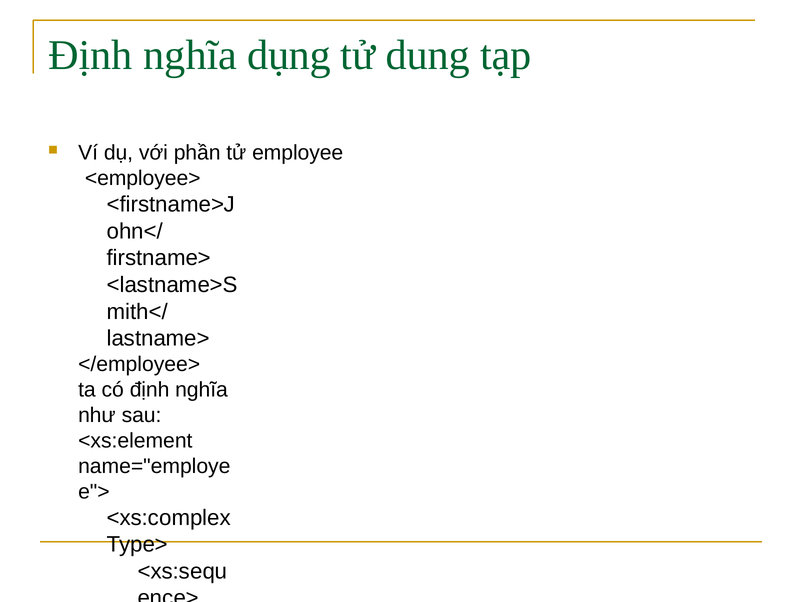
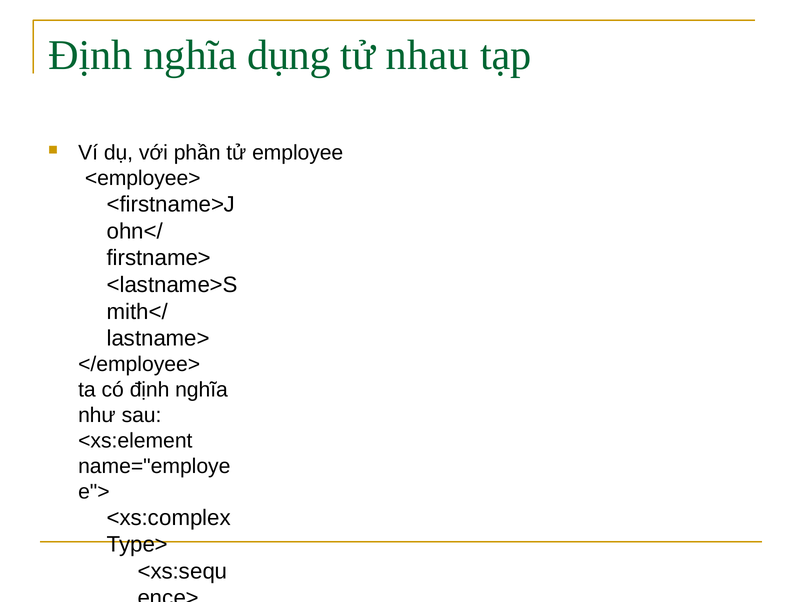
dung: dung -> nhau
